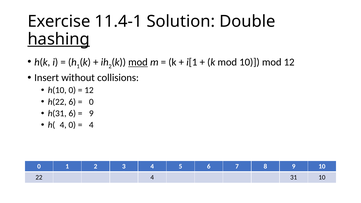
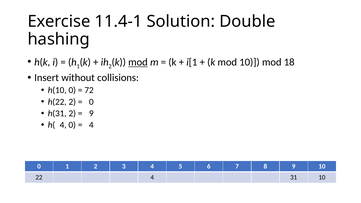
hashing underline: present -> none
mod 12: 12 -> 18
12 at (89, 90): 12 -> 72
h(22 6: 6 -> 2
h(31 6: 6 -> 2
